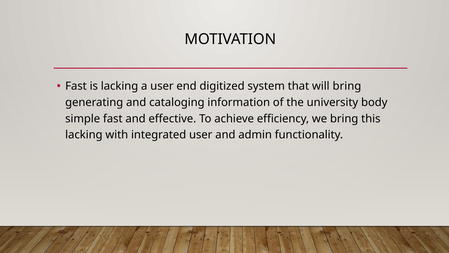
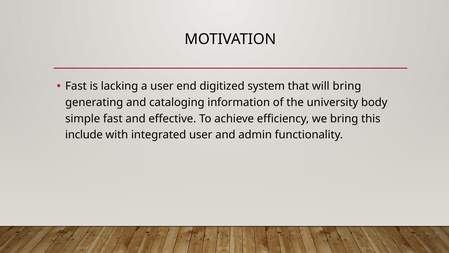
lacking at (84, 135): lacking -> include
